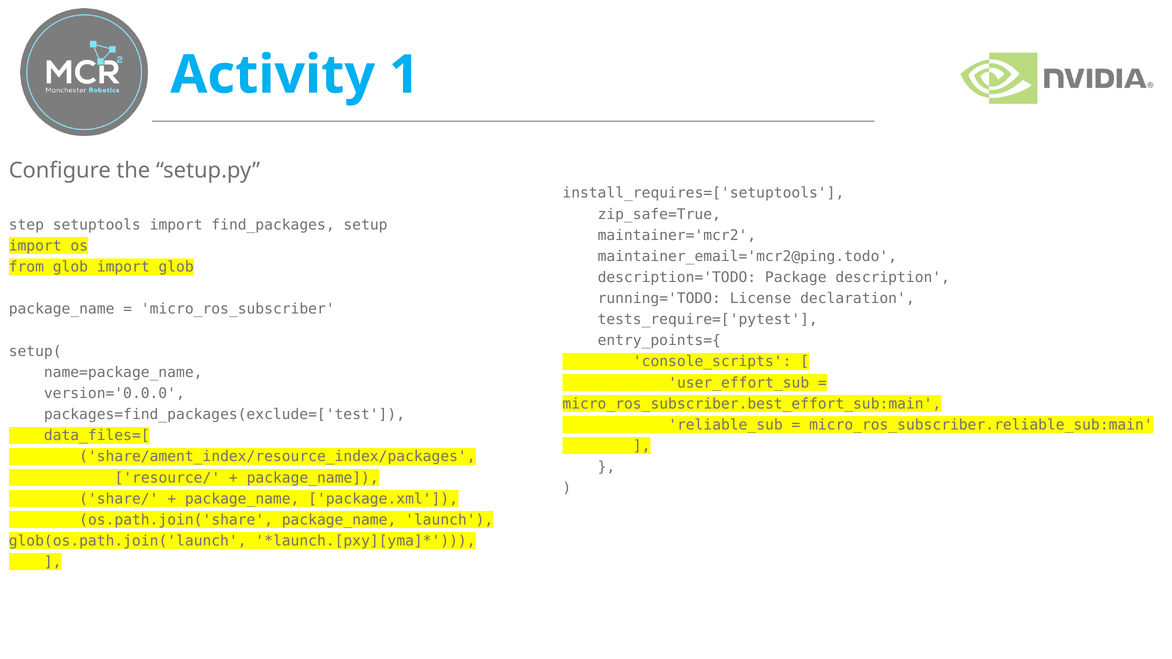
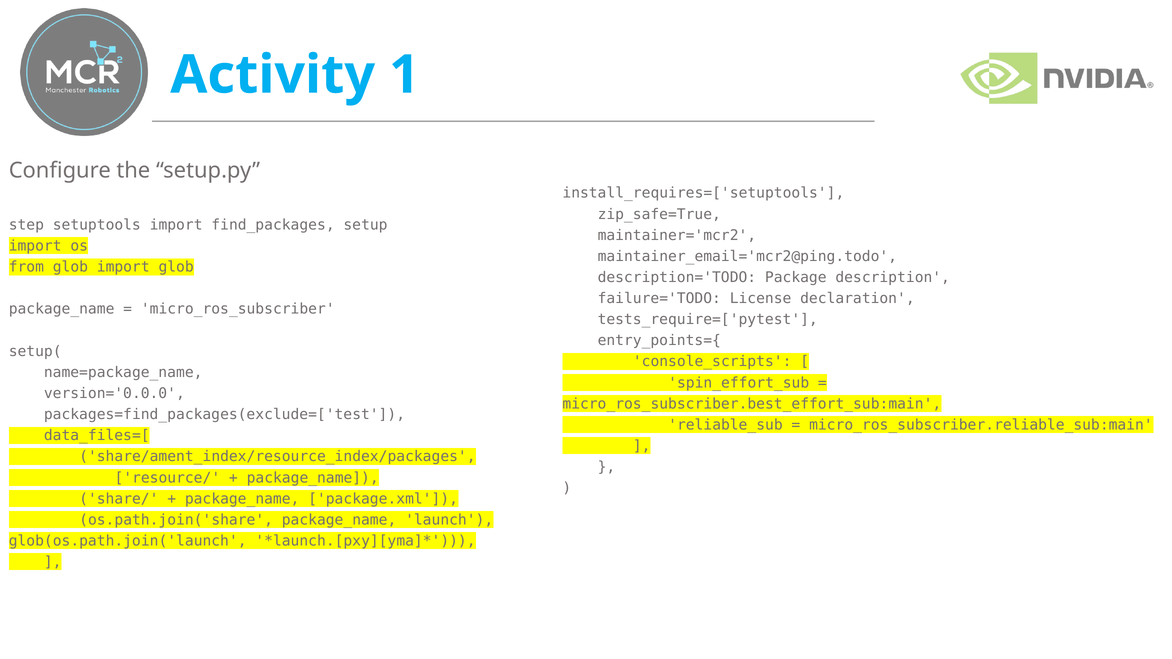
running='TODO: running='TODO -> failure='TODO
user_effort_sub: user_effort_sub -> spin_effort_sub
